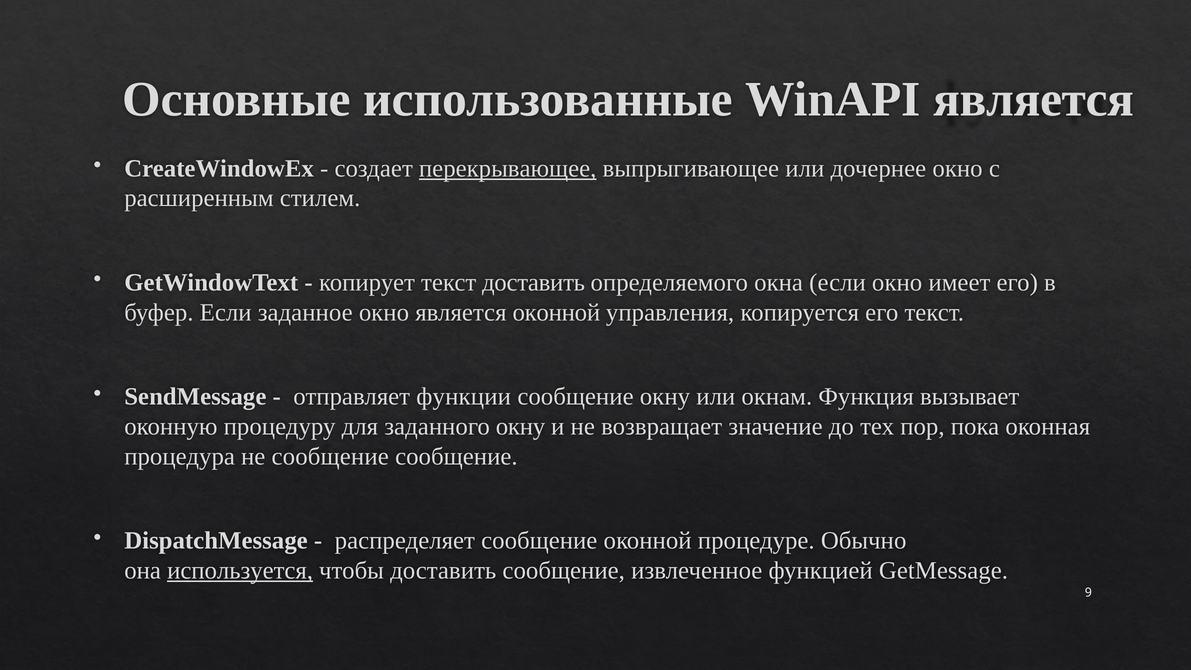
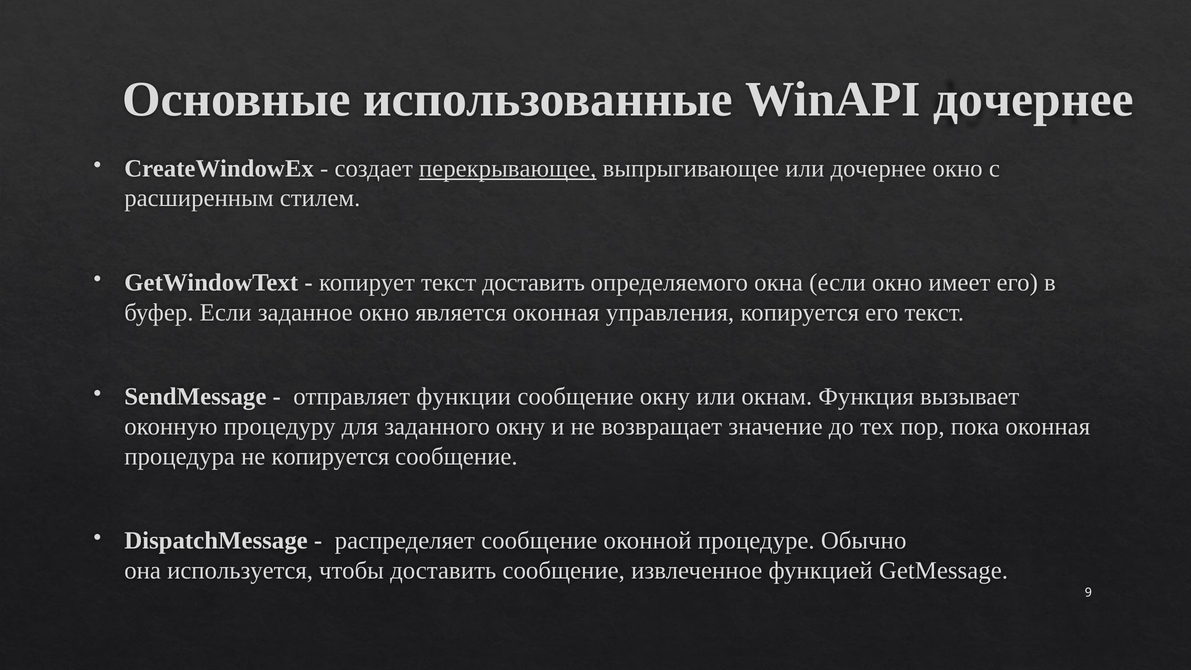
WinAPI является: является -> дочернее
является оконной: оконной -> оконная
не сообщение: сообщение -> копируется
используется underline: present -> none
